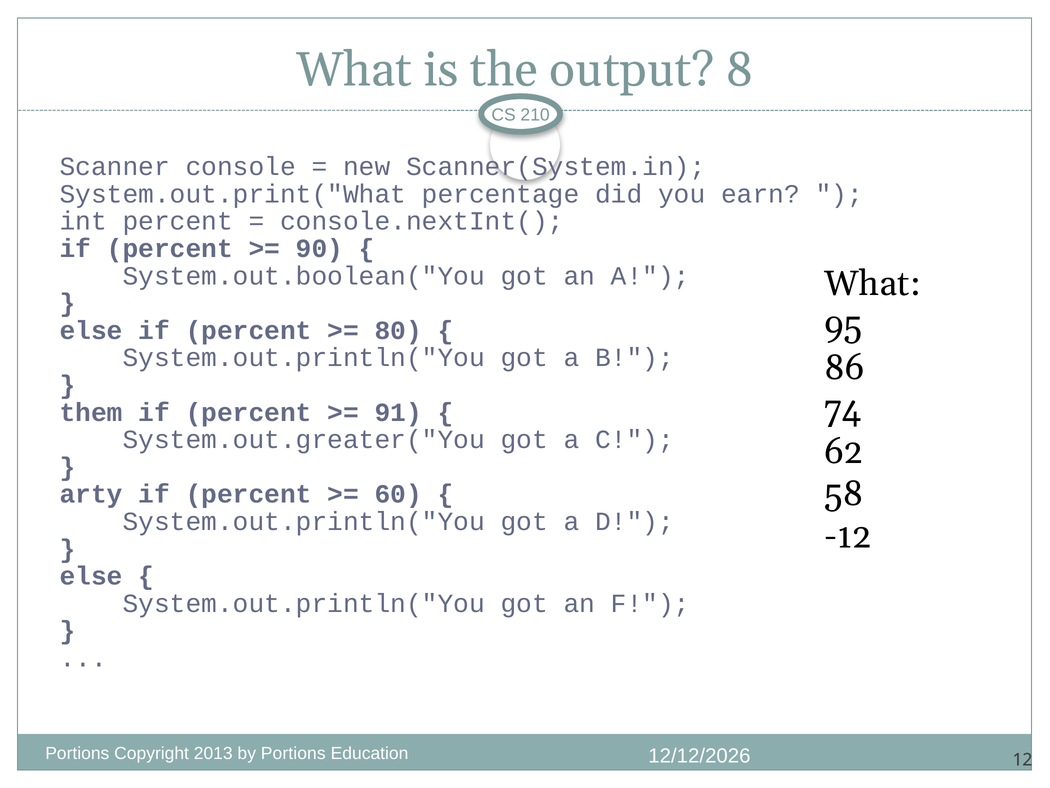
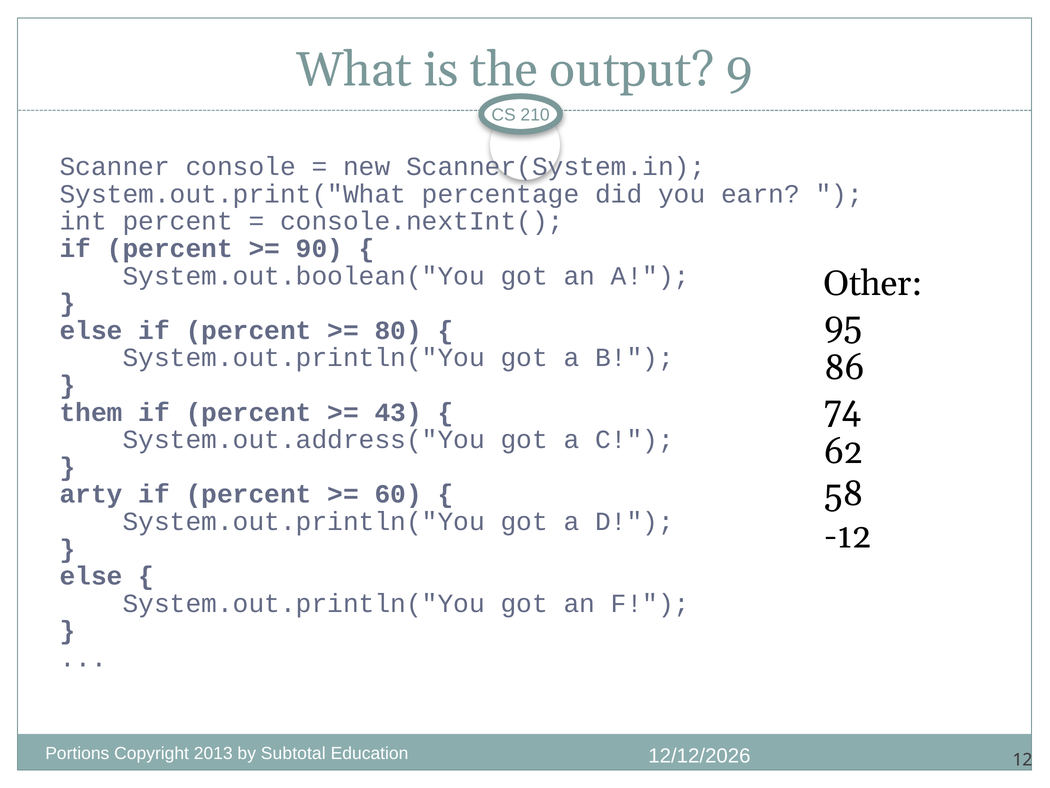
8: 8 -> 9
What at (873, 284): What -> Other
91: 91 -> 43
System.out.greater("You: System.out.greater("You -> System.out.address("You
by Portions: Portions -> Subtotal
